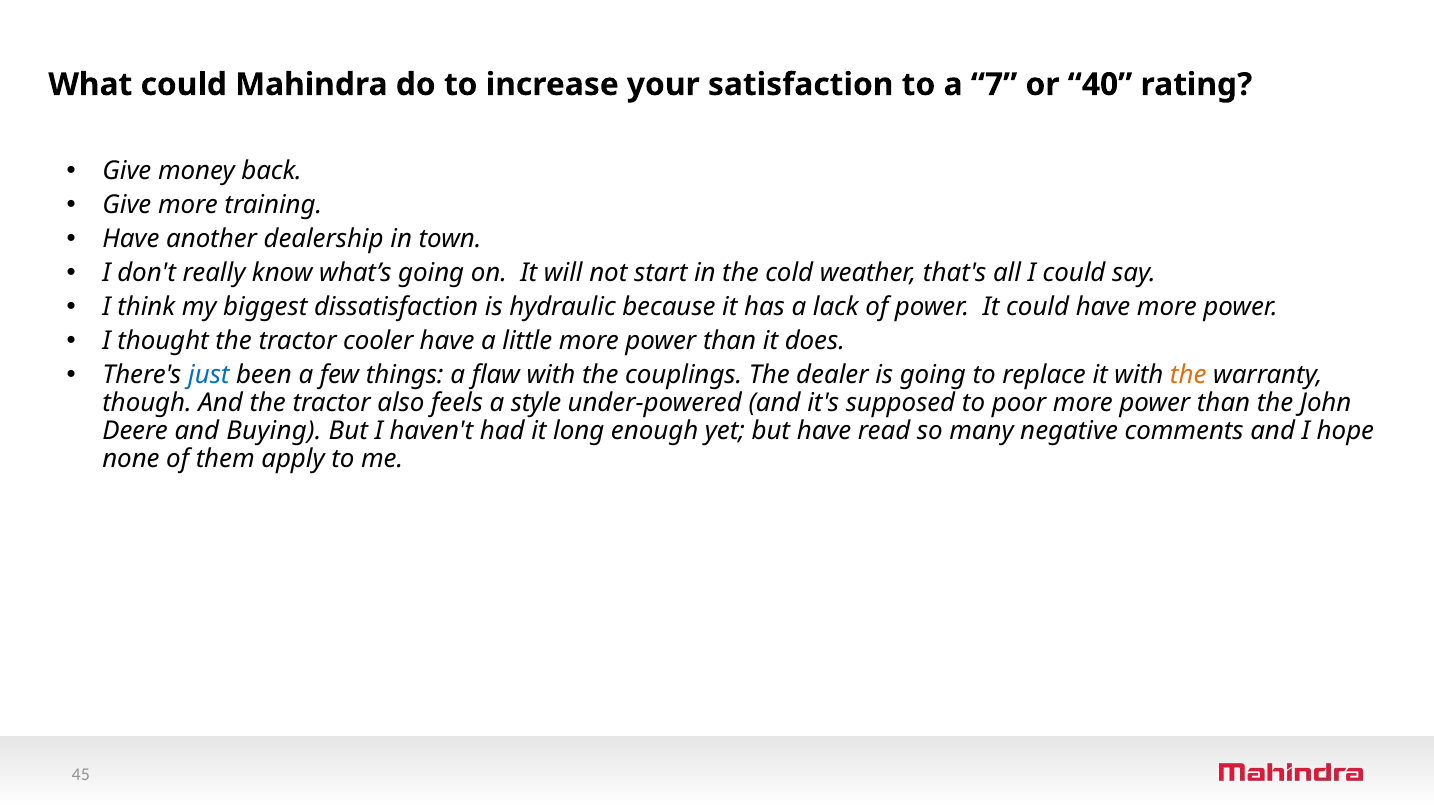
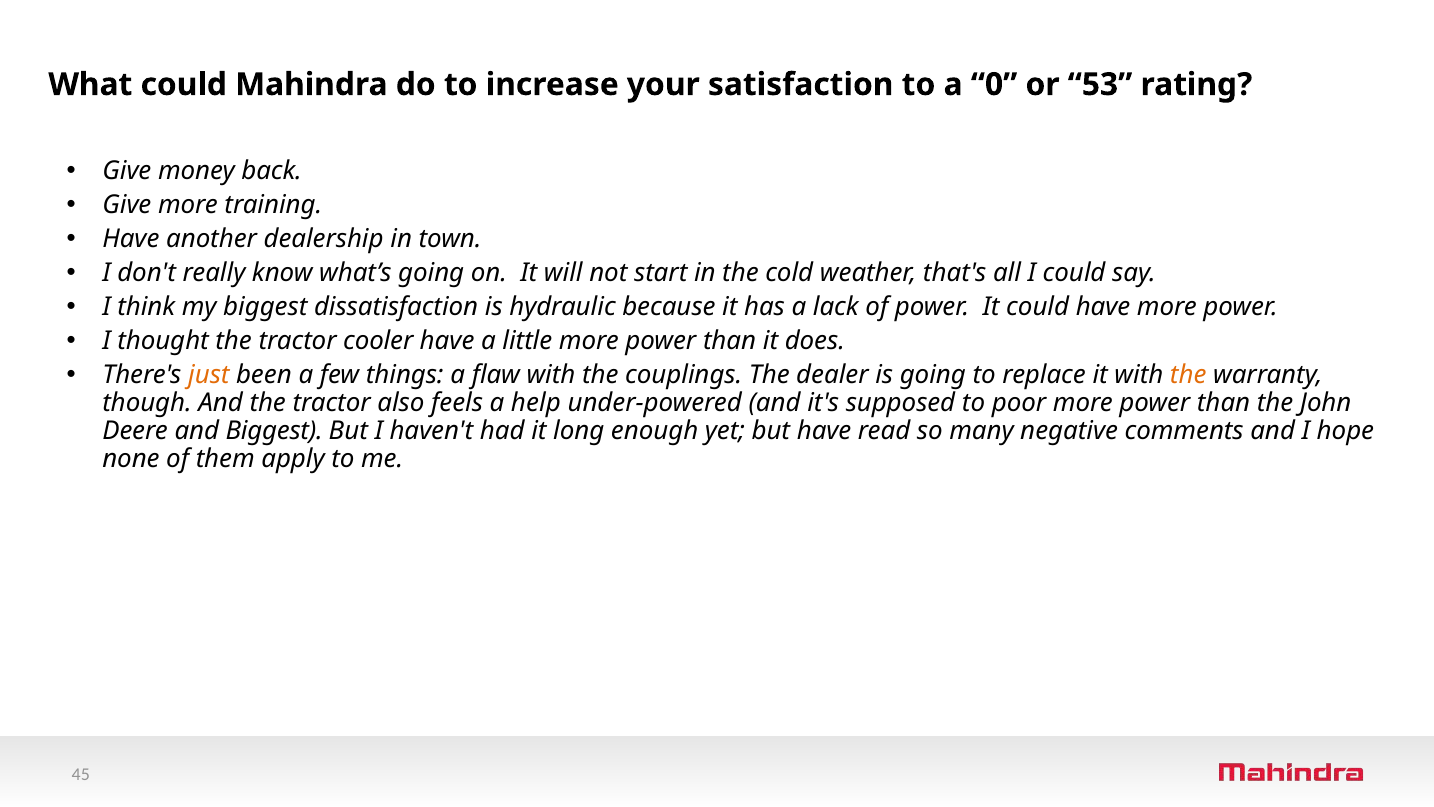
7: 7 -> 0
40: 40 -> 53
just colour: blue -> orange
style: style -> help
and Buying: Buying -> Biggest
